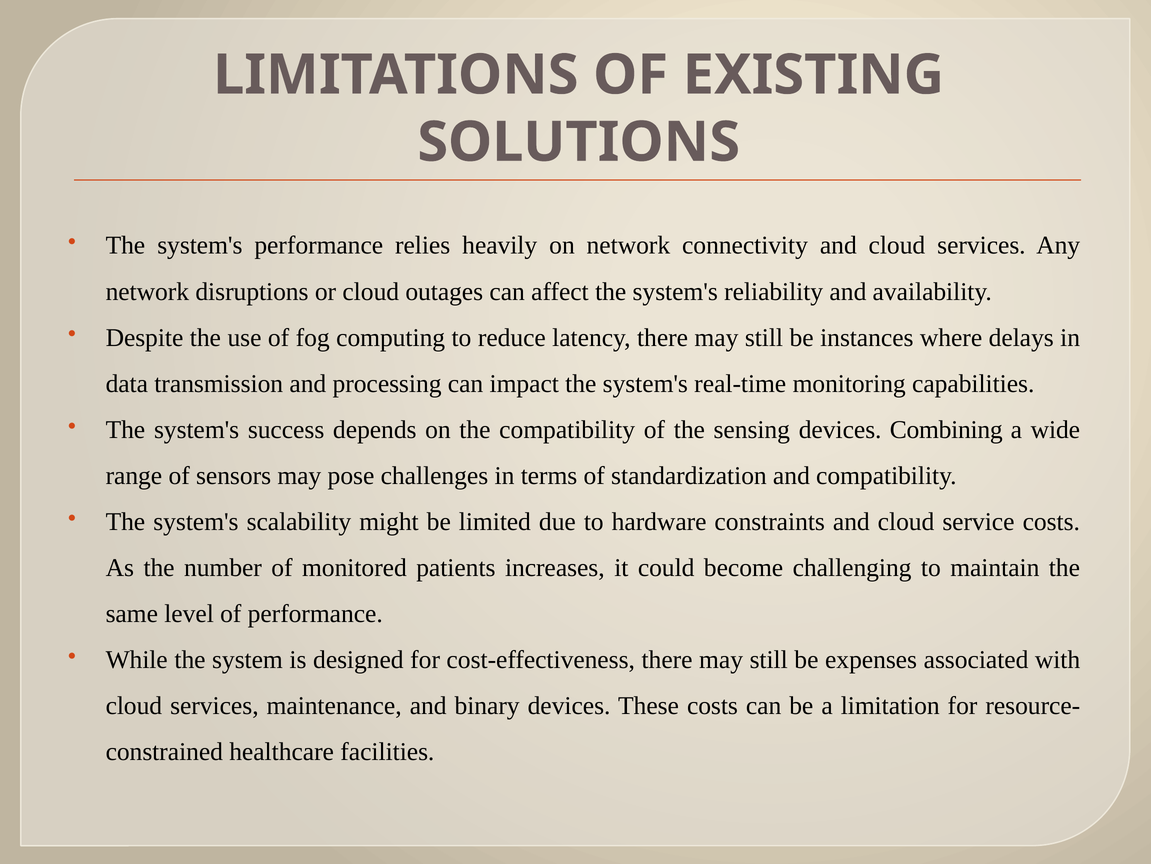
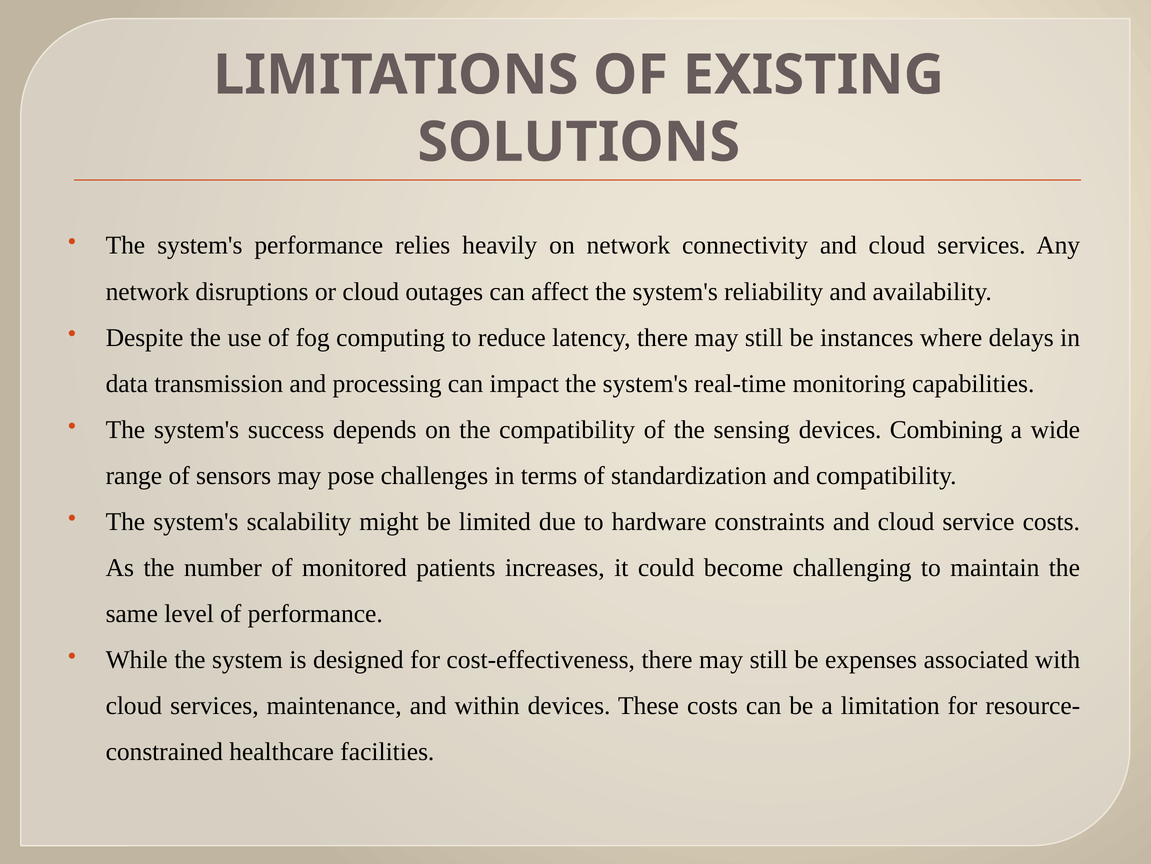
binary: binary -> within
